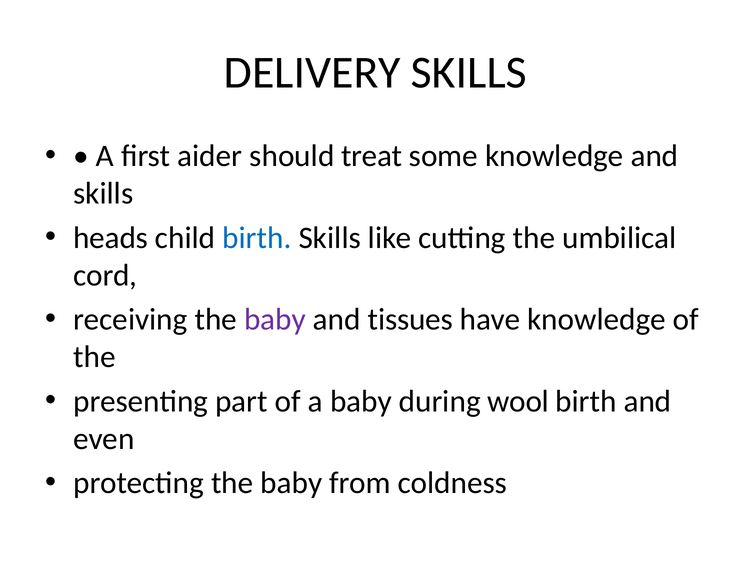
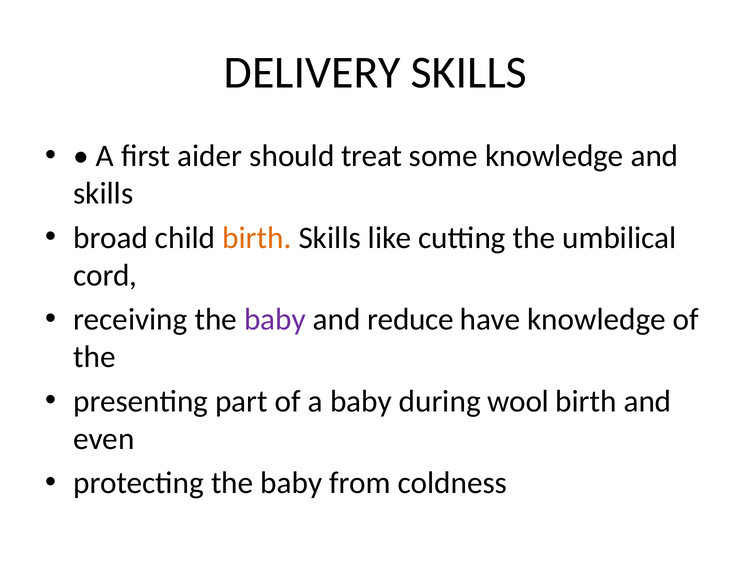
heads: heads -> broad
birth at (257, 238) colour: blue -> orange
tissues: tissues -> reduce
